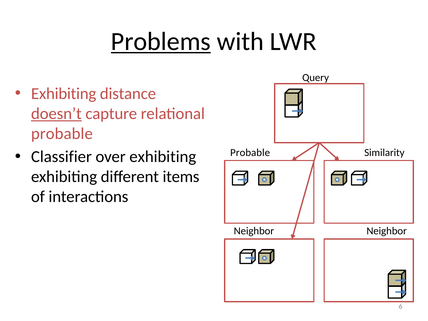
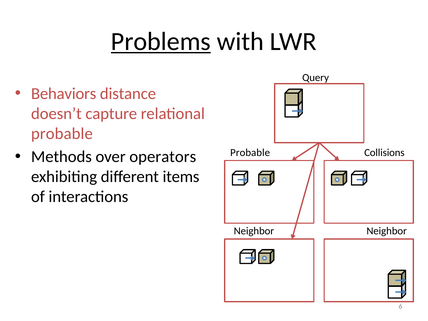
Exhibiting at (64, 94): Exhibiting -> Behaviors
doesn’t underline: present -> none
Similarity: Similarity -> Collisions
Classifier: Classifier -> Methods
over exhibiting: exhibiting -> operators
